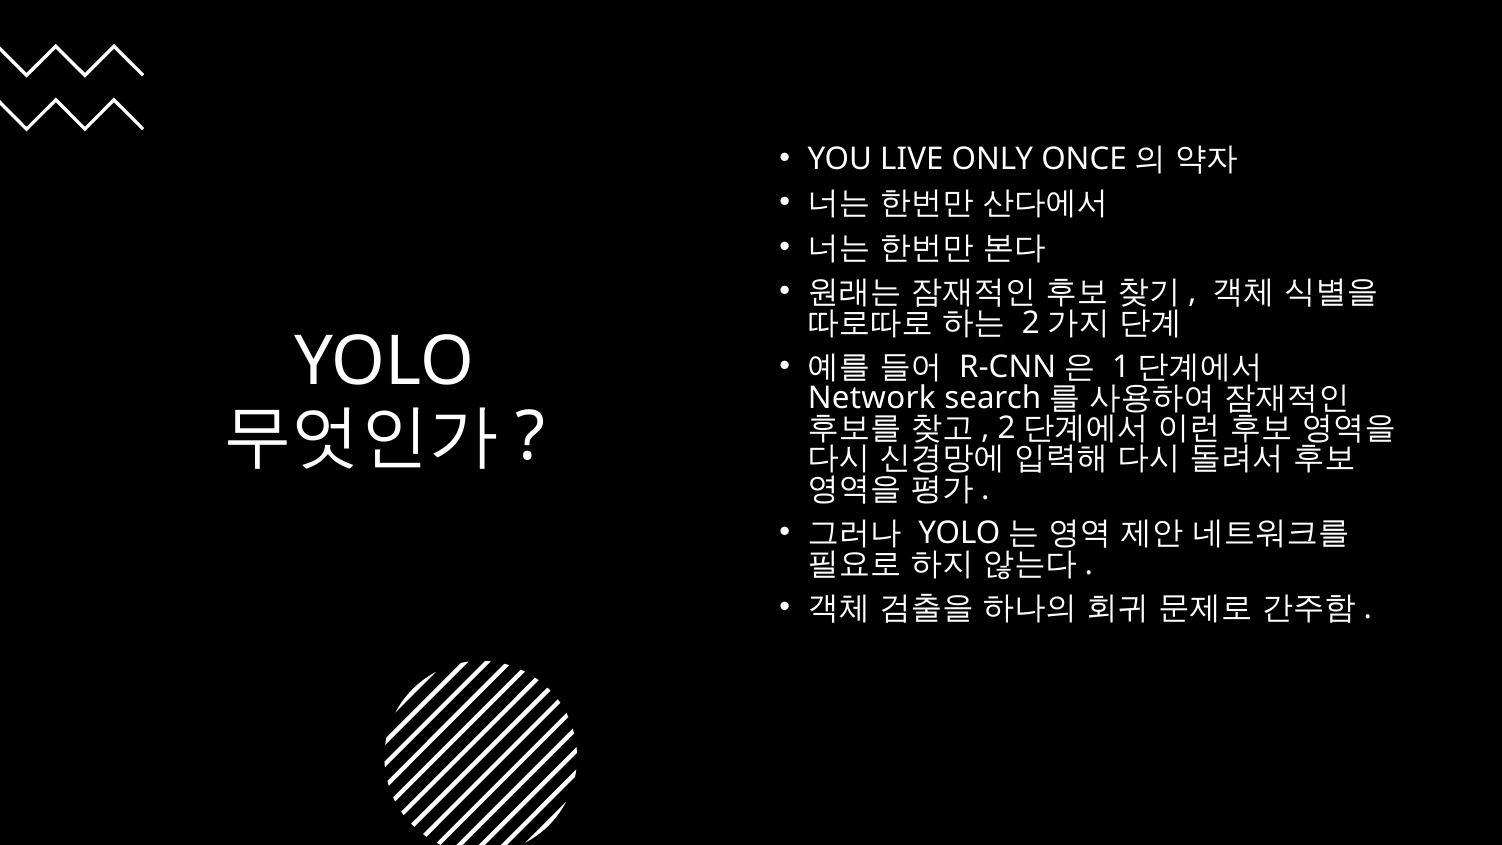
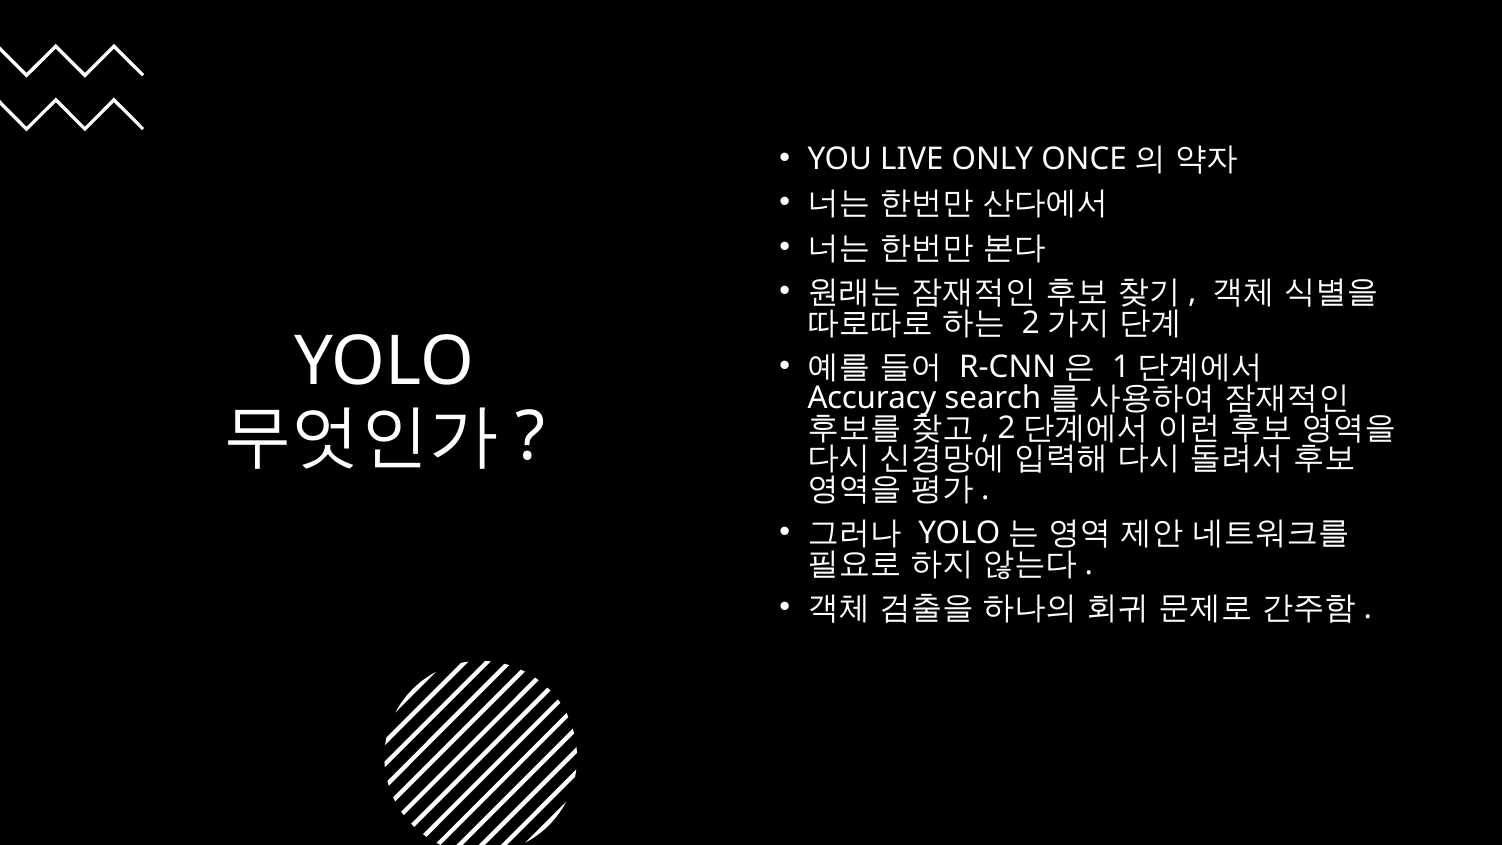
Network: Network -> Accuracy
